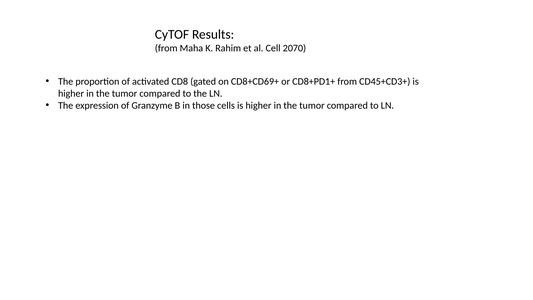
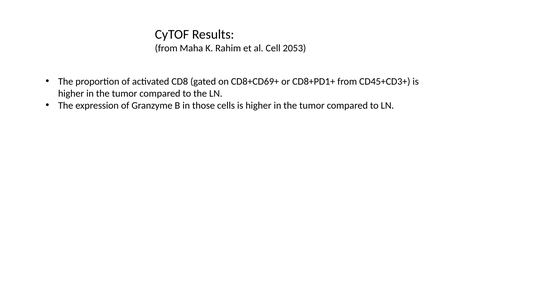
2070: 2070 -> 2053
